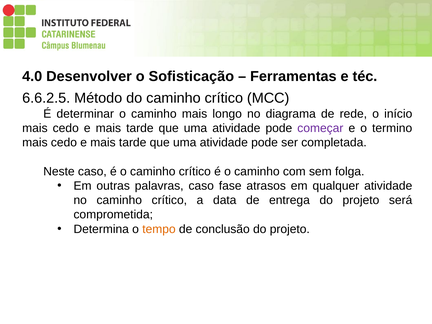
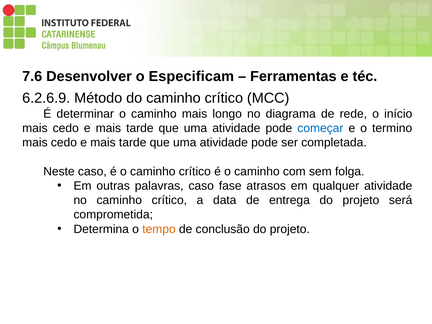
4.0: 4.0 -> 7.6
Sofisticação: Sofisticação -> Especificam
6.6.2.5: 6.6.2.5 -> 6.2.6.9
começar colour: purple -> blue
